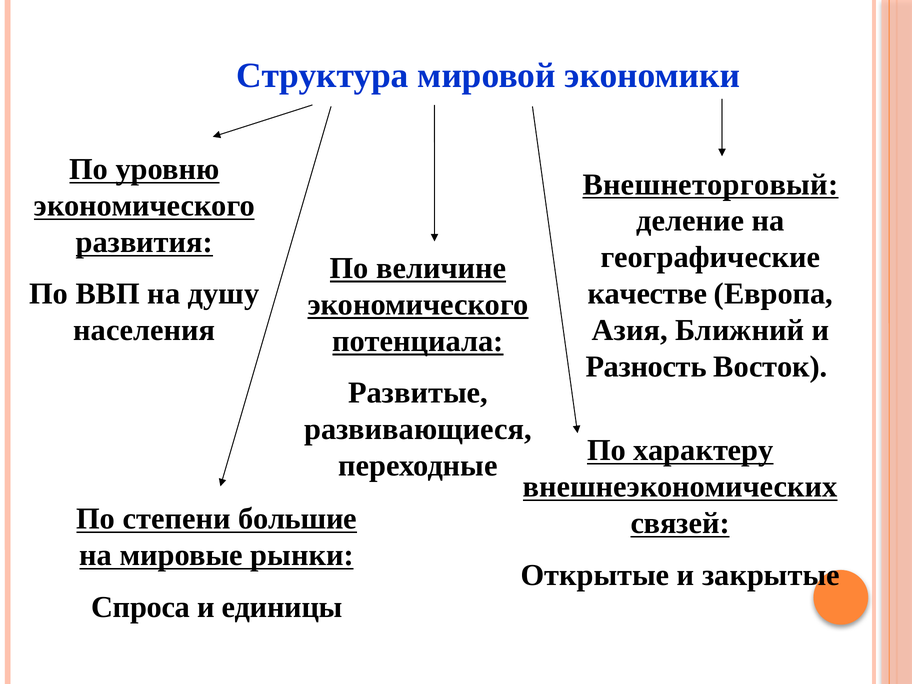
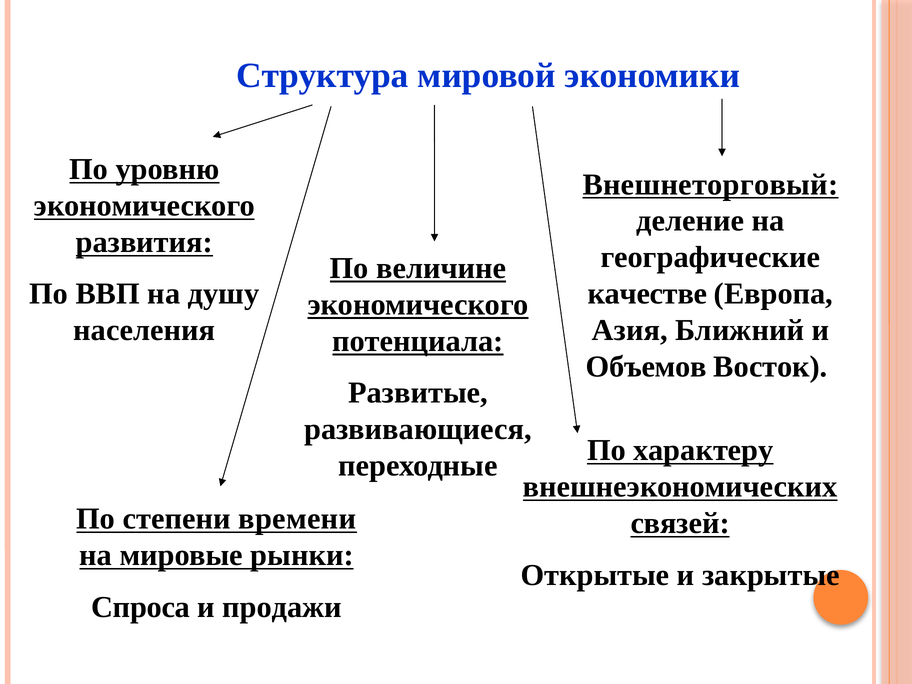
Разность: Разность -> Объемов
большие: большие -> времени
единицы: единицы -> продажи
